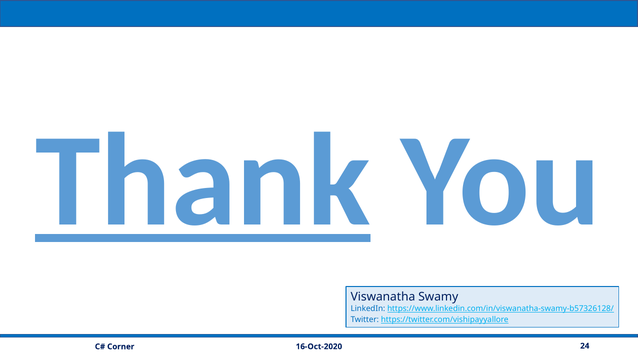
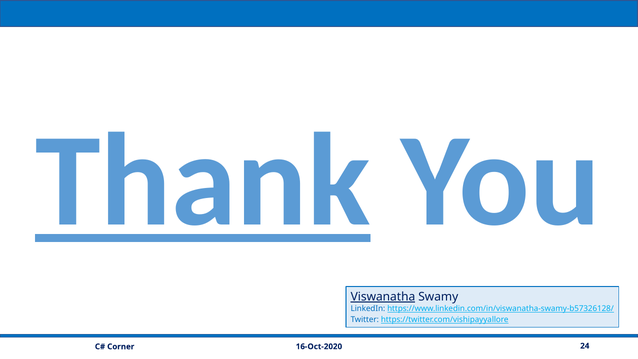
Viswanatha underline: none -> present
